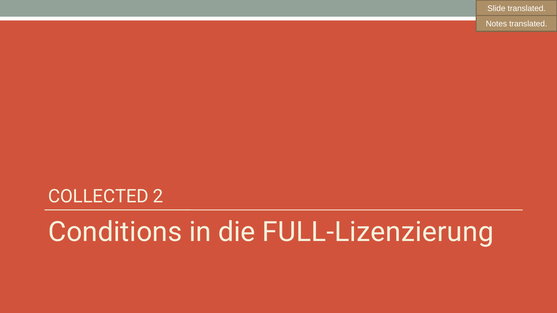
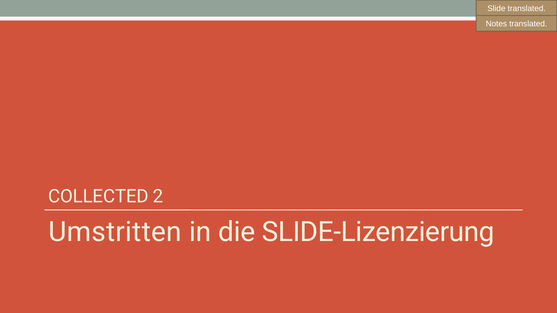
Conditions: Conditions -> Umstritten
FULL-Lizenzierung: FULL-Lizenzierung -> SLIDE-Lizenzierung
